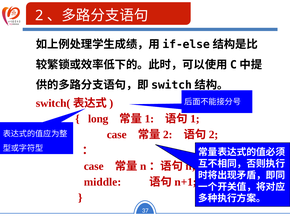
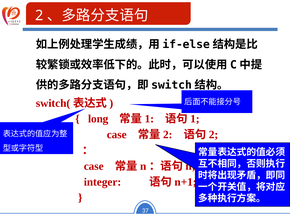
middle: middle -> integer
